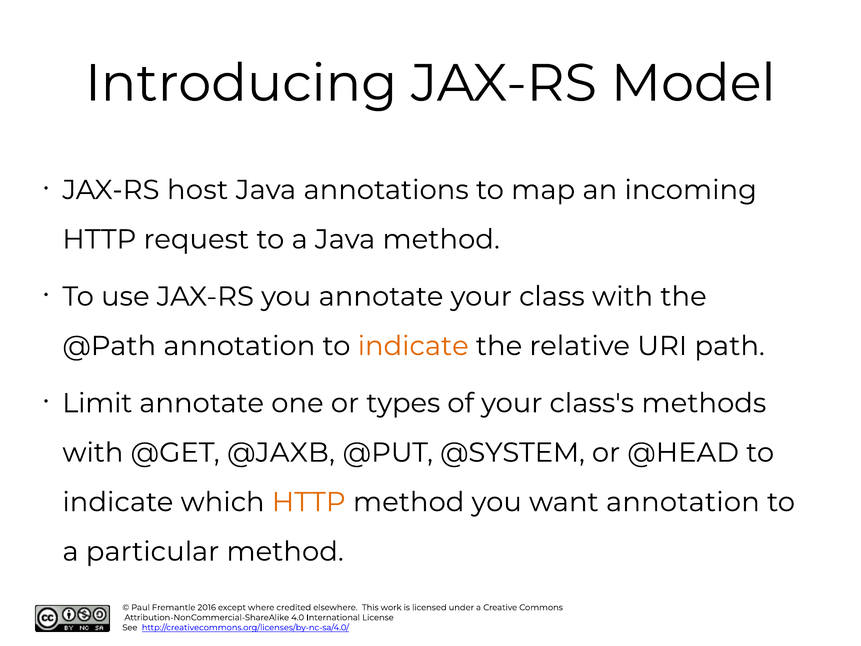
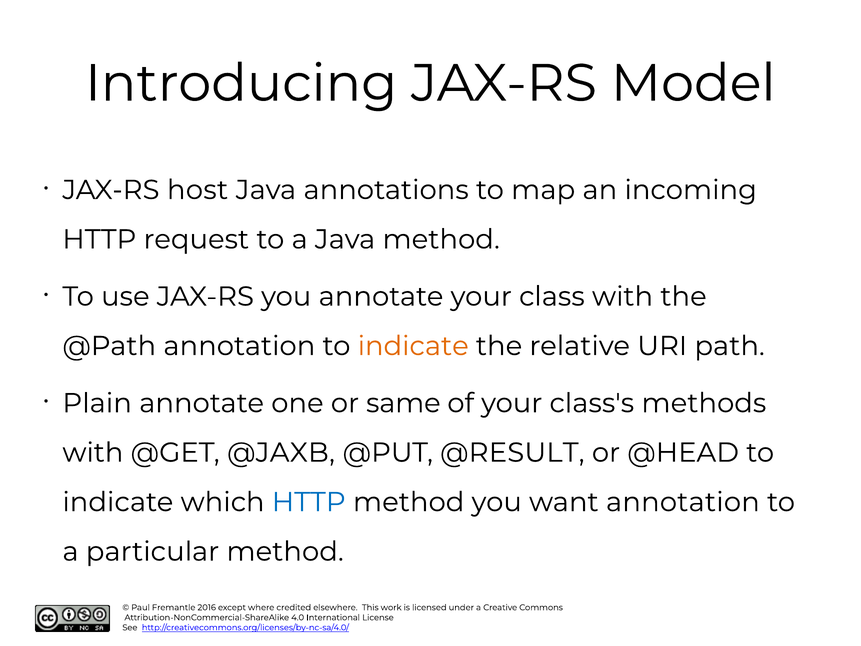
Limit: Limit -> Plain
types: types -> same
@SYSTEM: @SYSTEM -> @RESULT
HTTP at (309, 502) colour: orange -> blue
